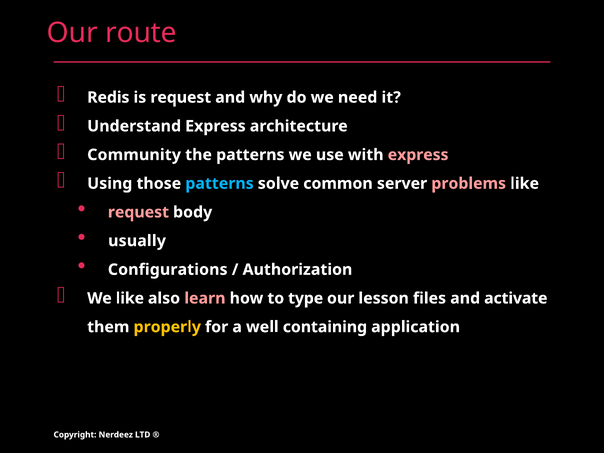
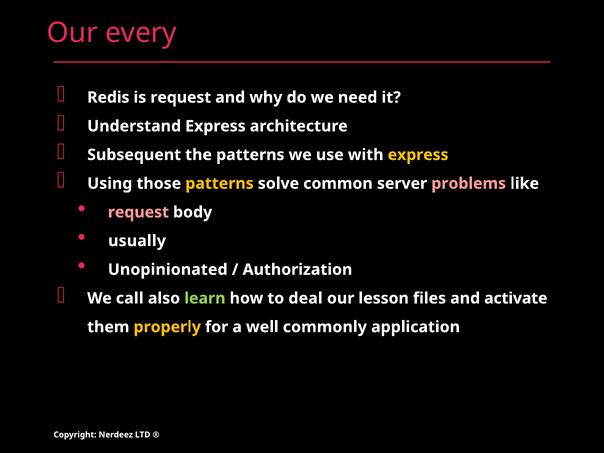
route: route -> every
Community: Community -> Subsequent
express at (418, 155) colour: pink -> yellow
patterns at (220, 184) colour: light blue -> yellow
Configurations: Configurations -> Unopinionated
We like: like -> call
learn colour: pink -> light green
type: type -> deal
containing: containing -> commonly
